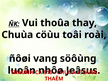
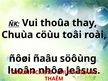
vang: vang -> ñaâu
